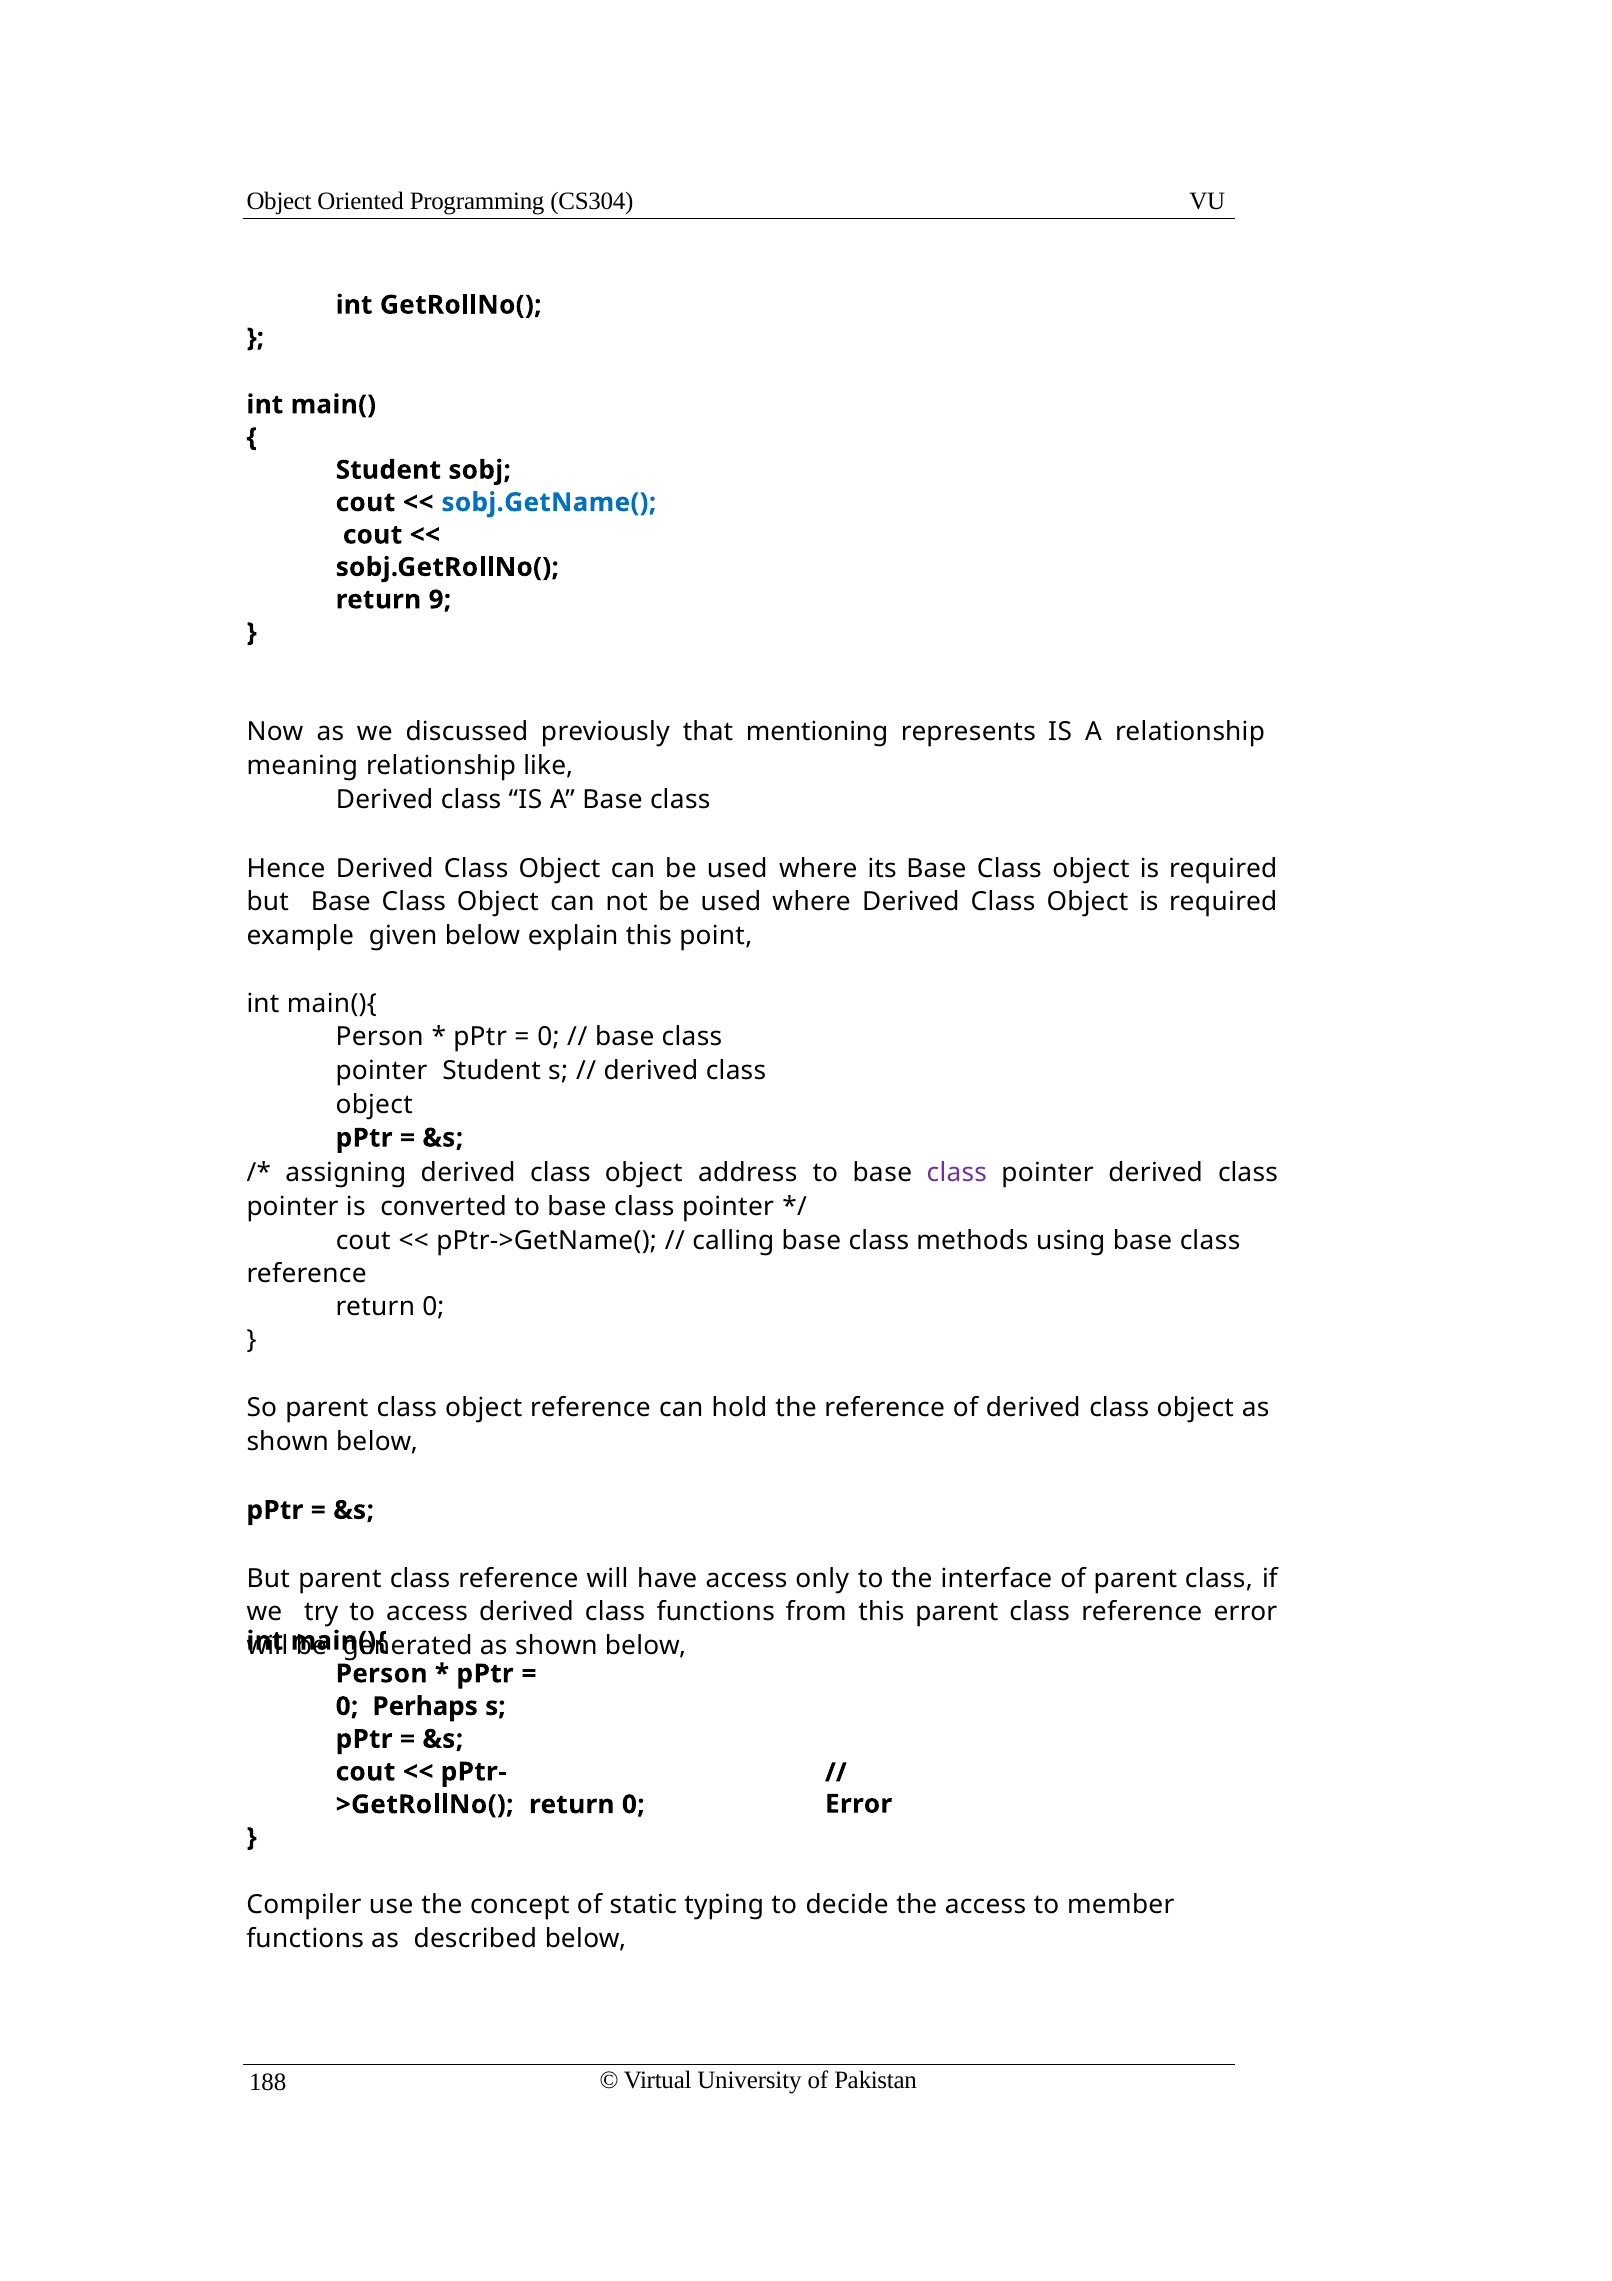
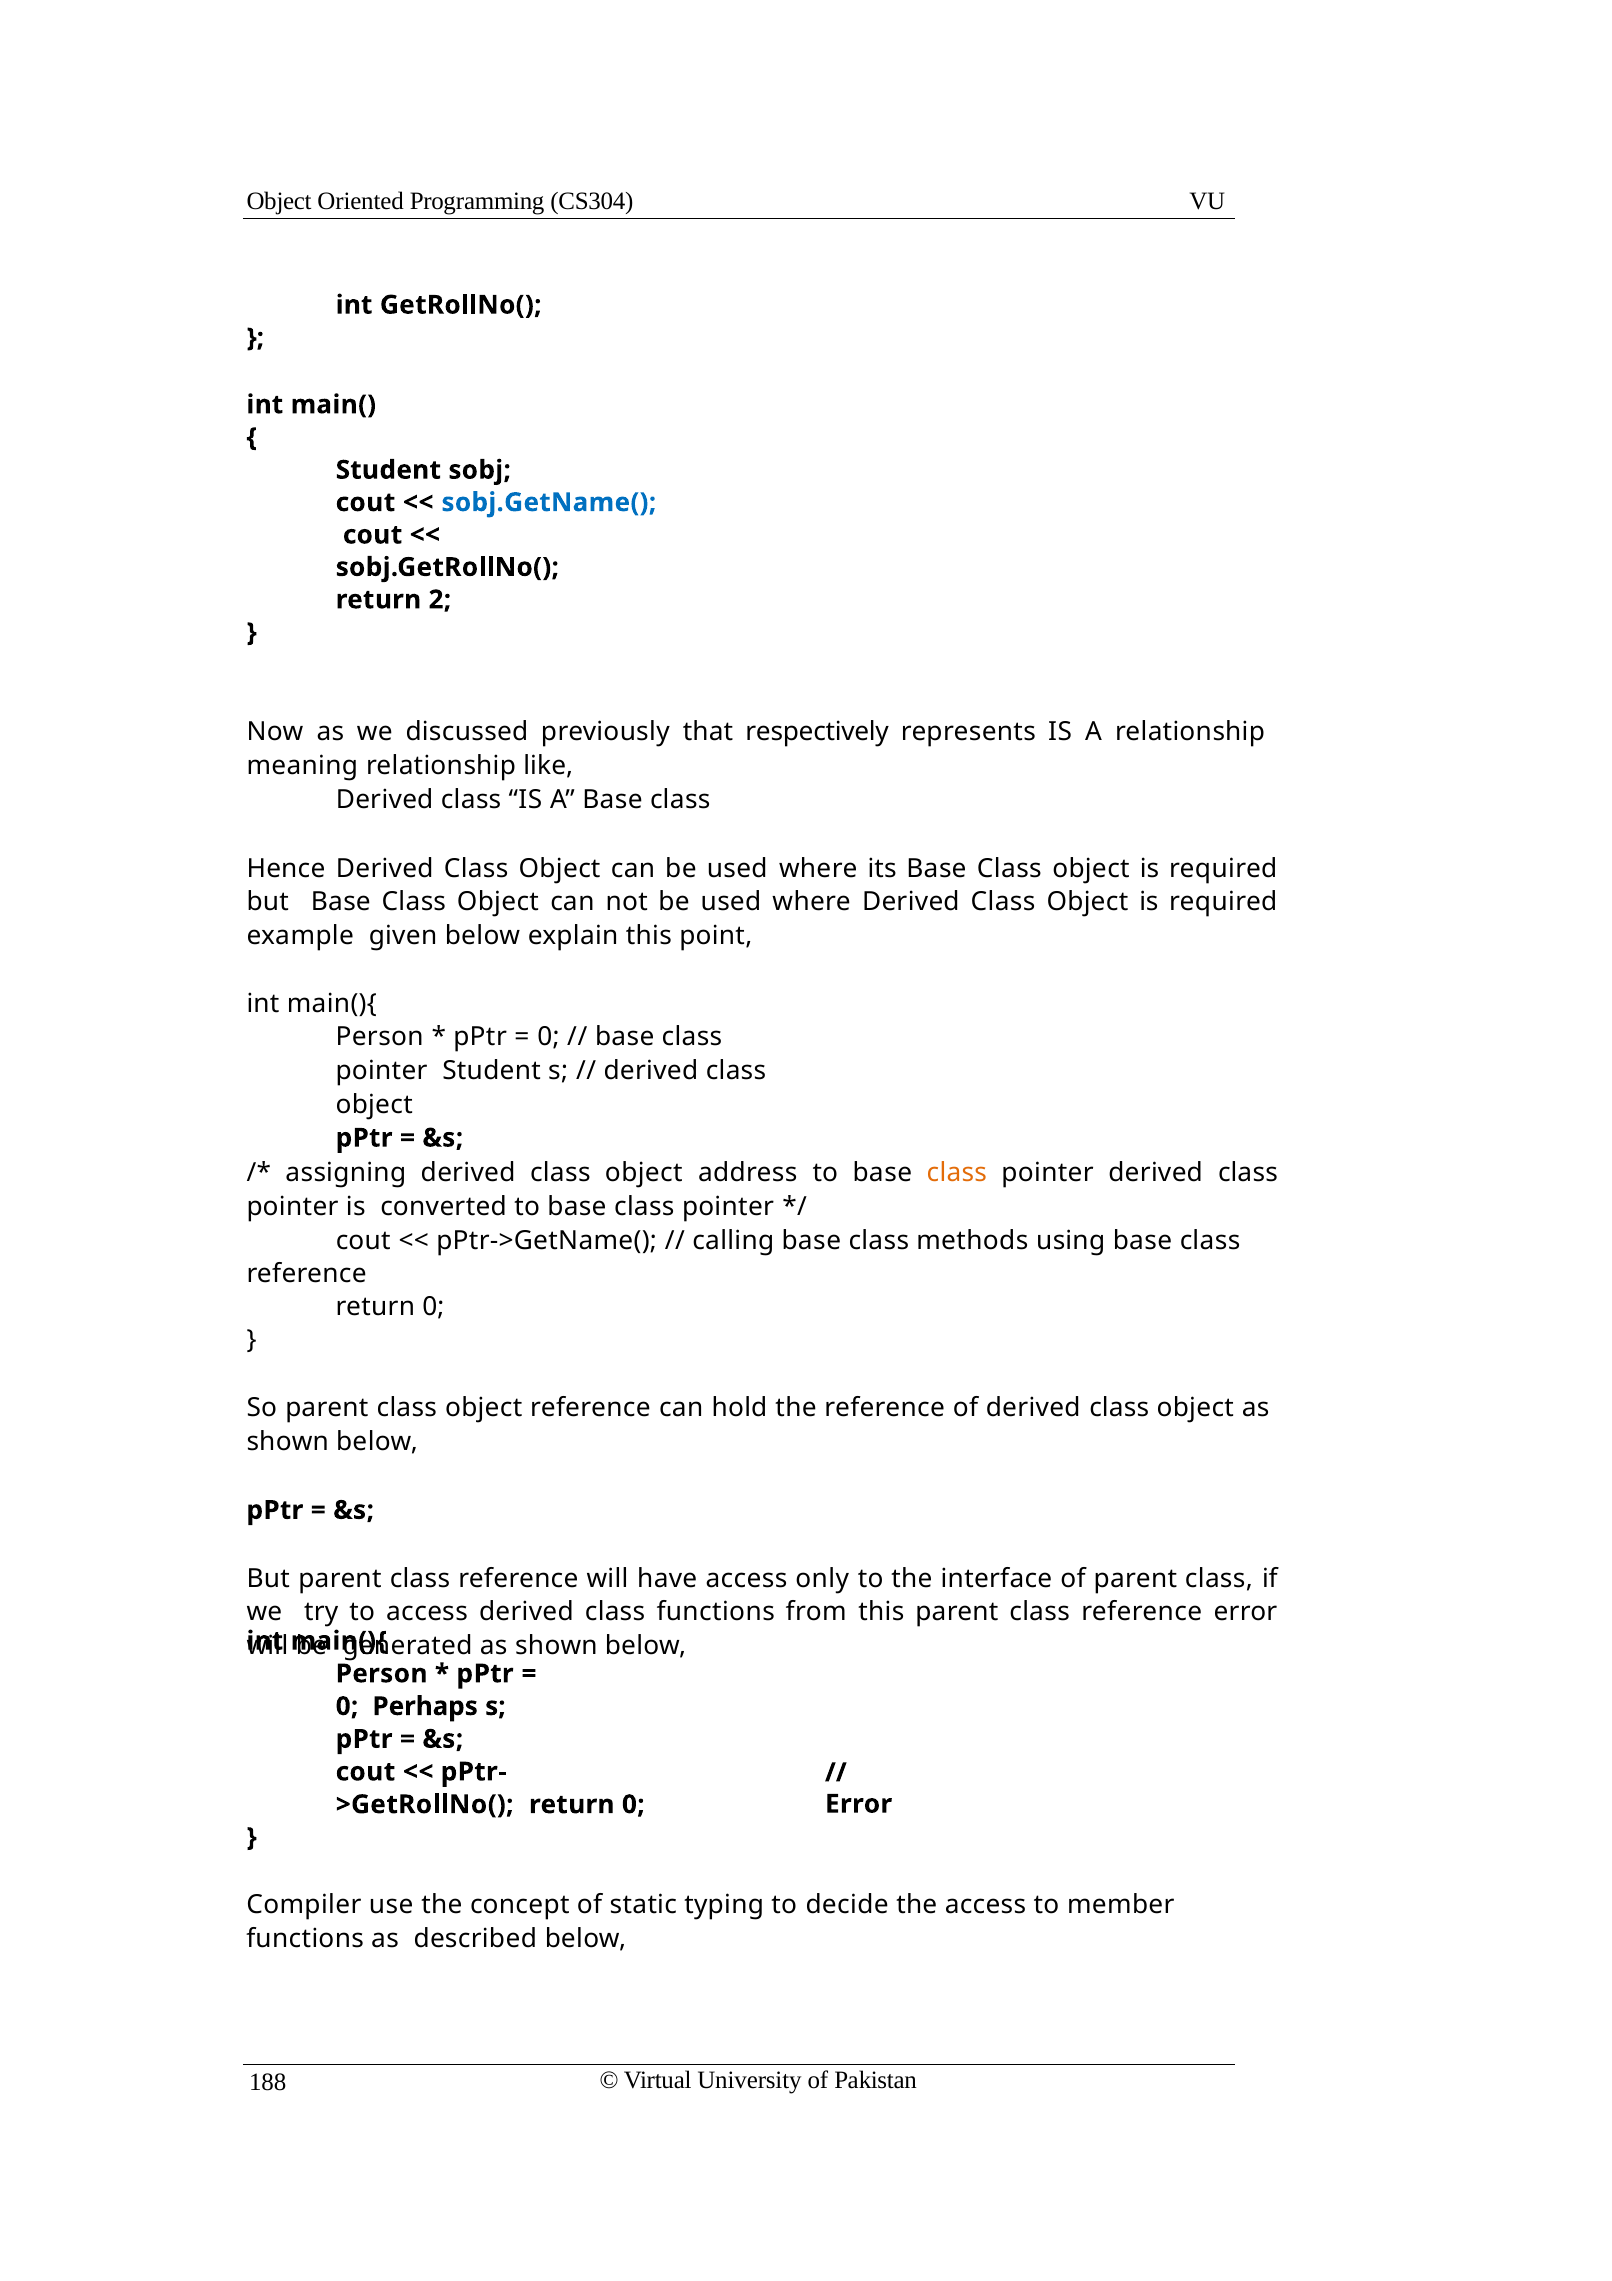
9: 9 -> 2
mentioning: mentioning -> respectively
class at (957, 1173) colour: purple -> orange
